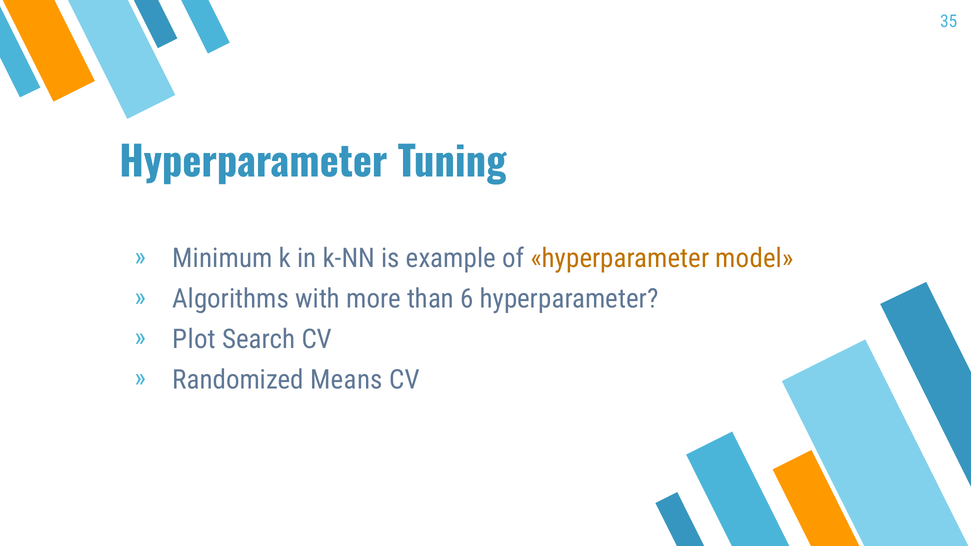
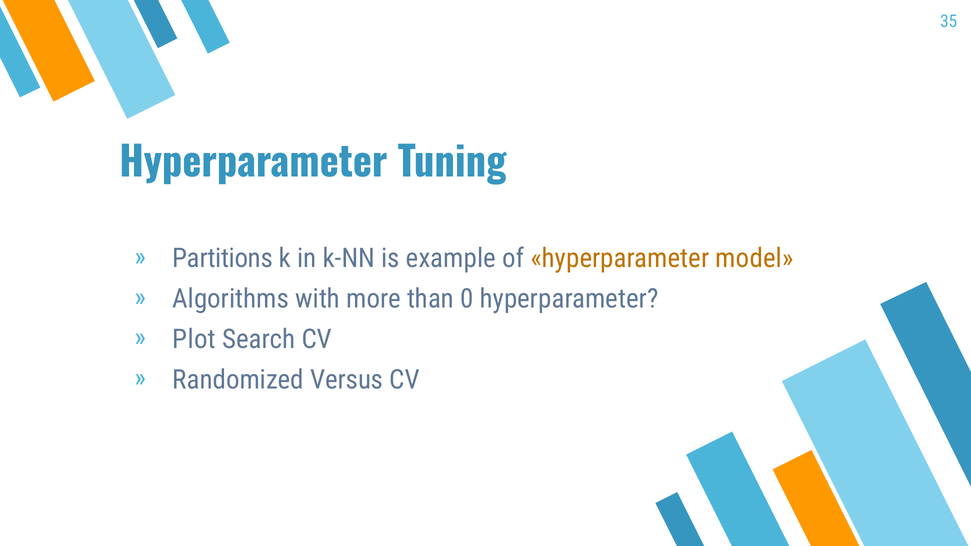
Minimum: Minimum -> Partitions
6: 6 -> 0
Means: Means -> Versus
